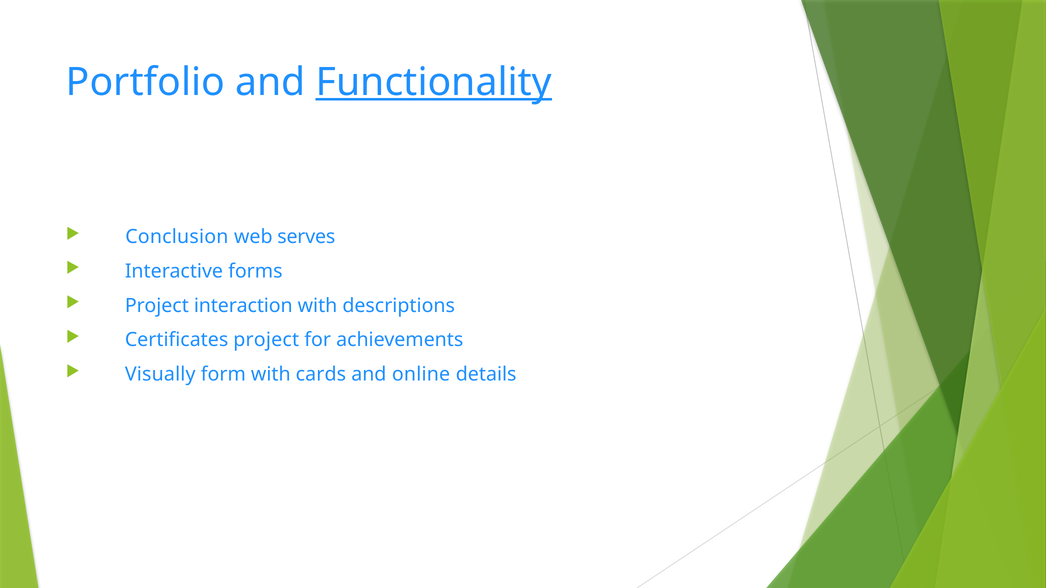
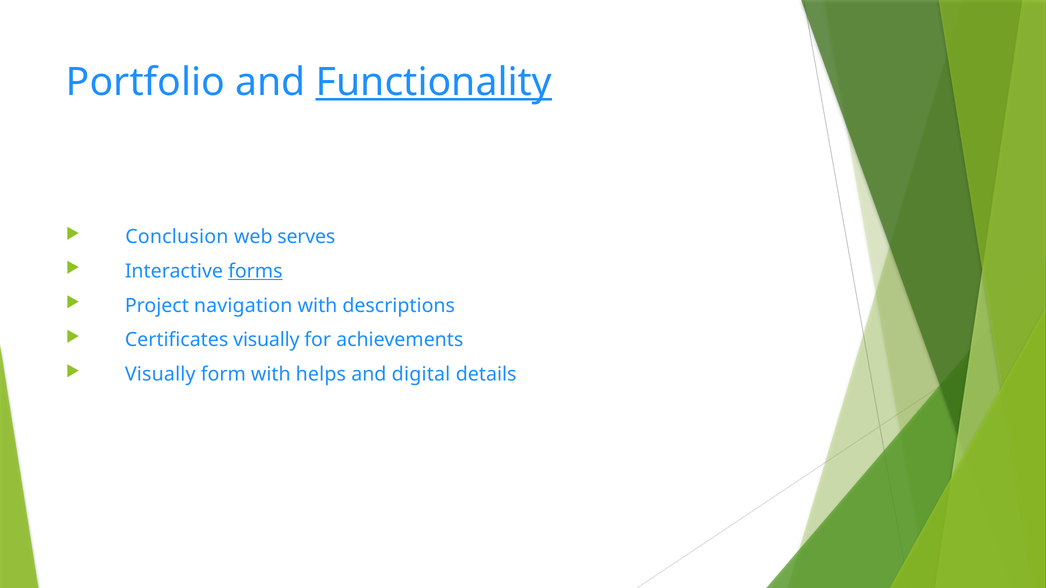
forms underline: none -> present
interaction: interaction -> navigation
Certificates project: project -> visually
cards: cards -> helps
online: online -> digital
